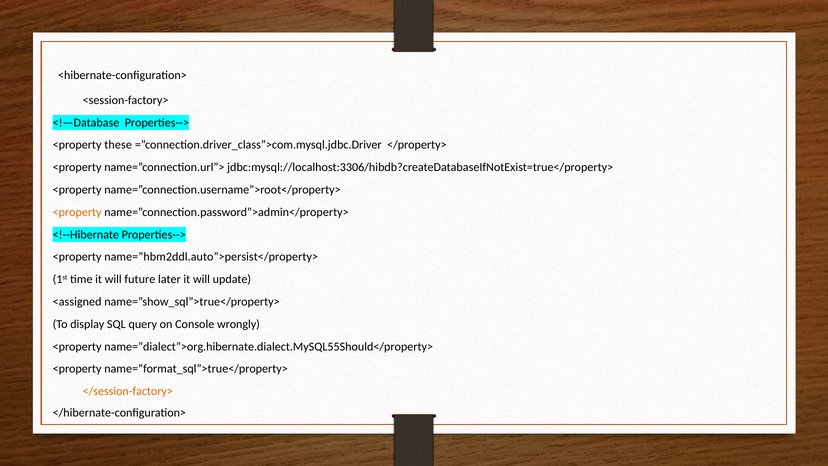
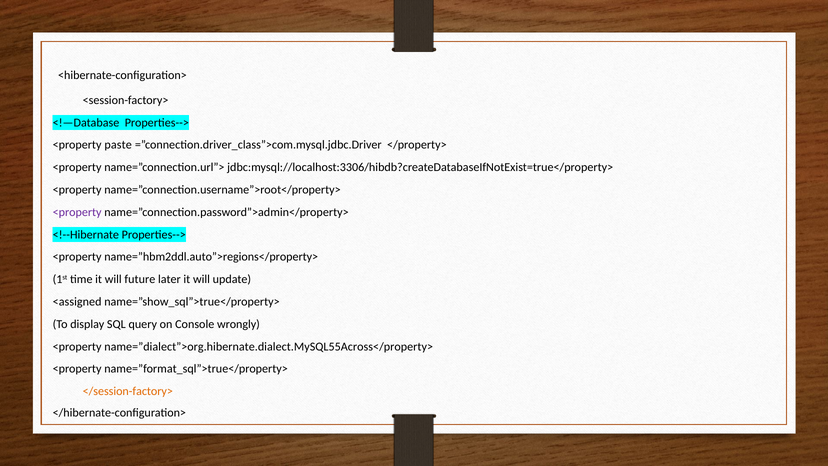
these: these -> paste
<property at (77, 212) colour: orange -> purple
name=”hbm2ddl.auto”>persist</property>: name=”hbm2ddl.auto”>persist</property> -> name=”hbm2ddl.auto”>regions</property>
name=”dialect”>org.hibernate.dialect.MySQL55Should</property>: name=”dialect”>org.hibernate.dialect.MySQL55Should</property> -> name=”dialect”>org.hibernate.dialect.MySQL55Across</property>
